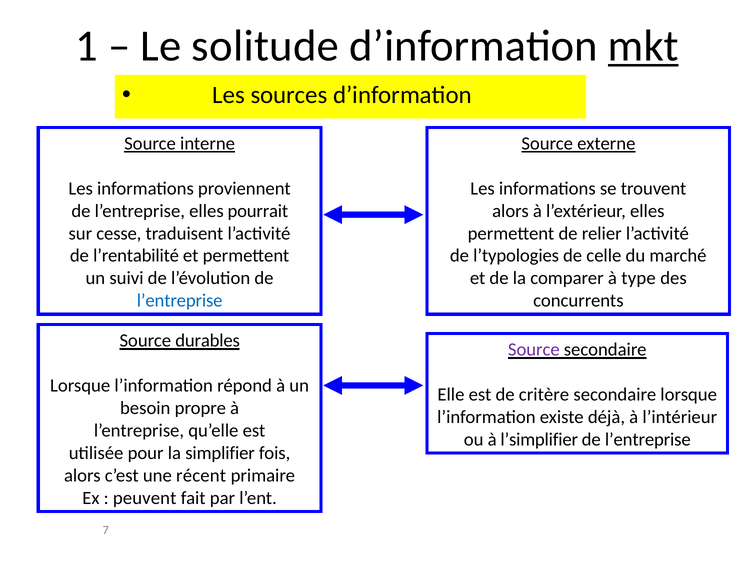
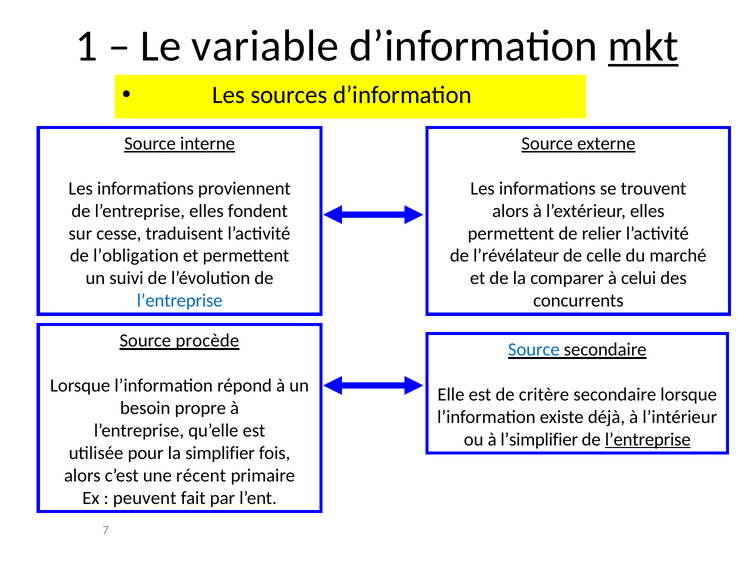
solitude: solitude -> variable
pourrait: pourrait -> fondent
l’rentabilité: l’rentabilité -> l’obligation
l’typologies: l’typologies -> l’révélateur
type: type -> celui
durables: durables -> procède
Source at (534, 350) colour: purple -> blue
l’entreprise at (648, 440) underline: none -> present
